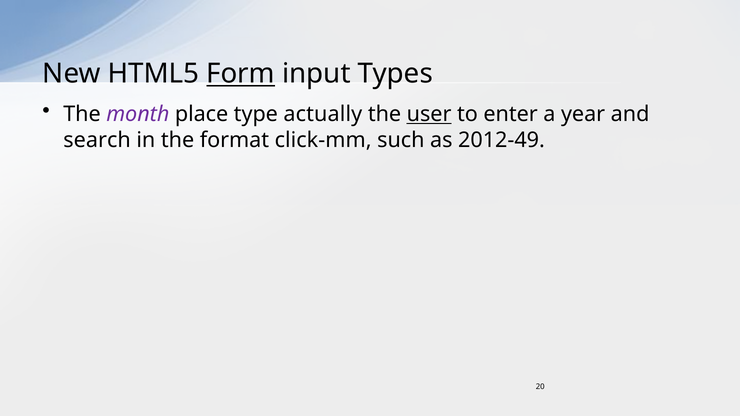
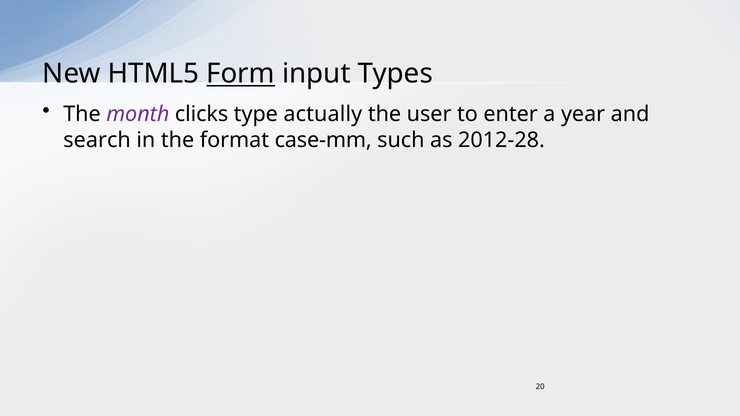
place: place -> clicks
user underline: present -> none
click-mm: click-mm -> case-mm
2012-49: 2012-49 -> 2012-28
